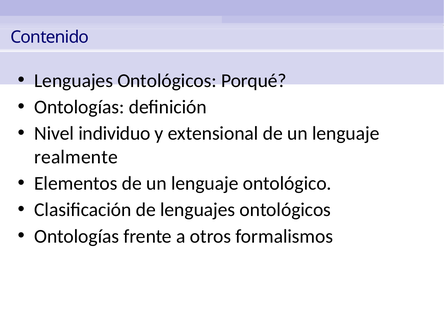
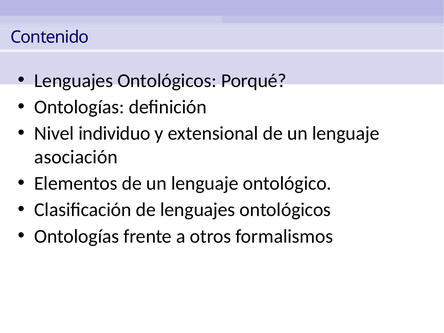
realmente: realmente -> asociación
